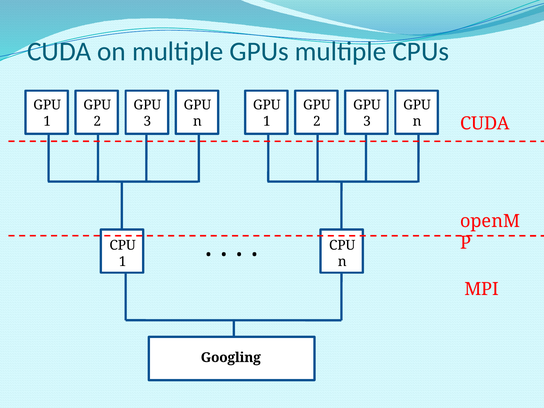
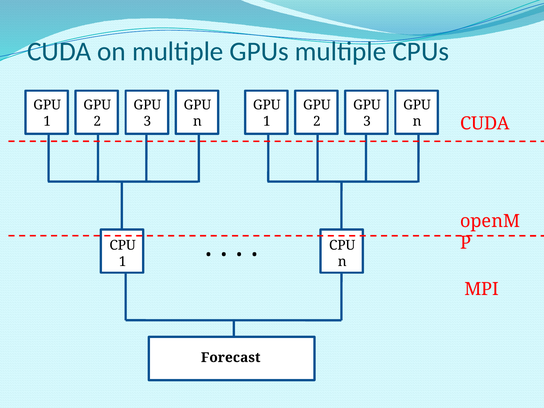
Googling: Googling -> Forecast
